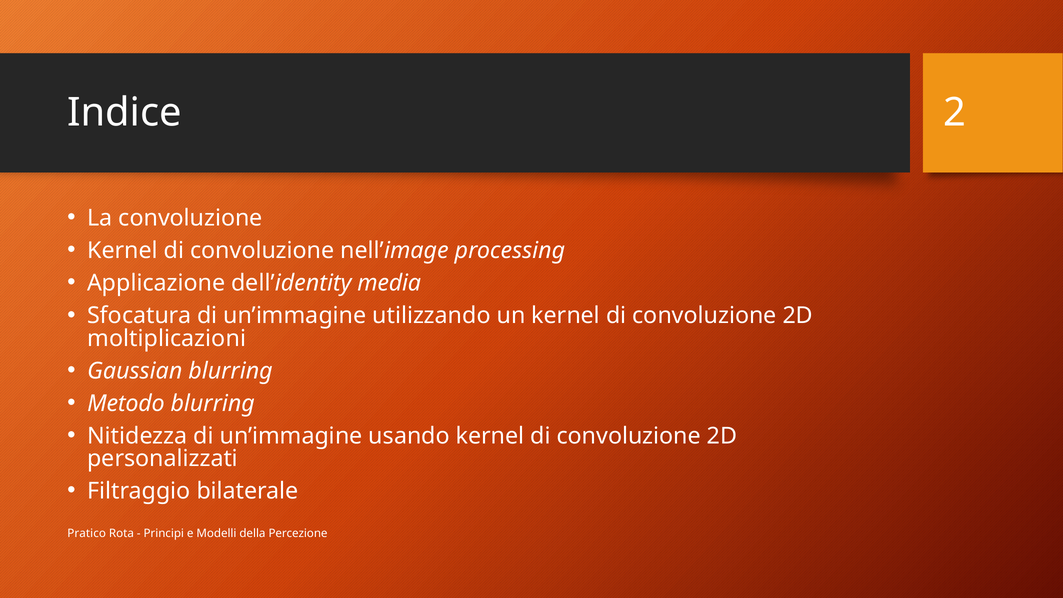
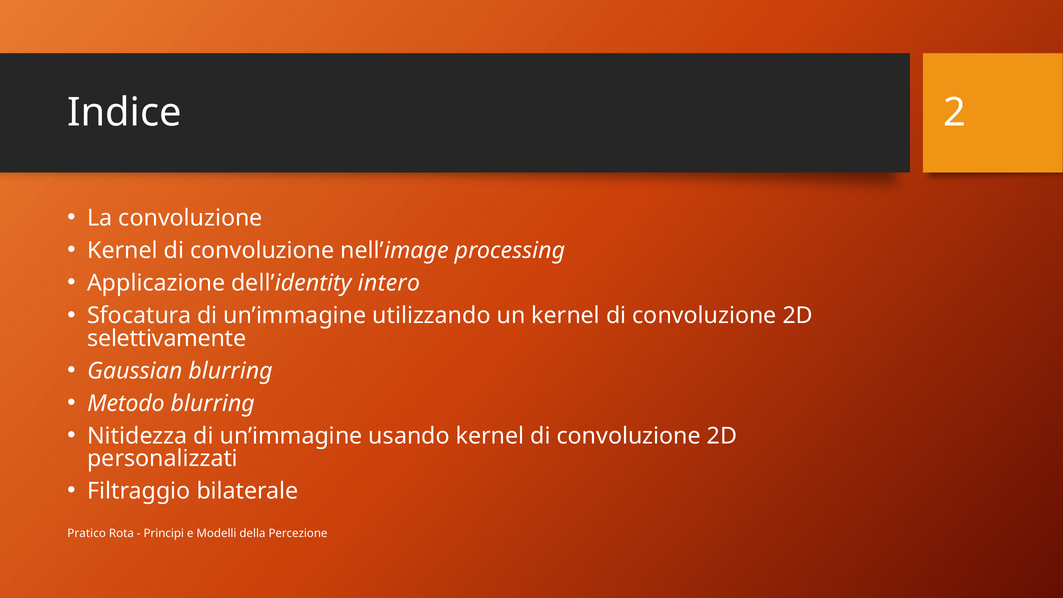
media: media -> intero
moltiplicazioni: moltiplicazioni -> selettivamente
